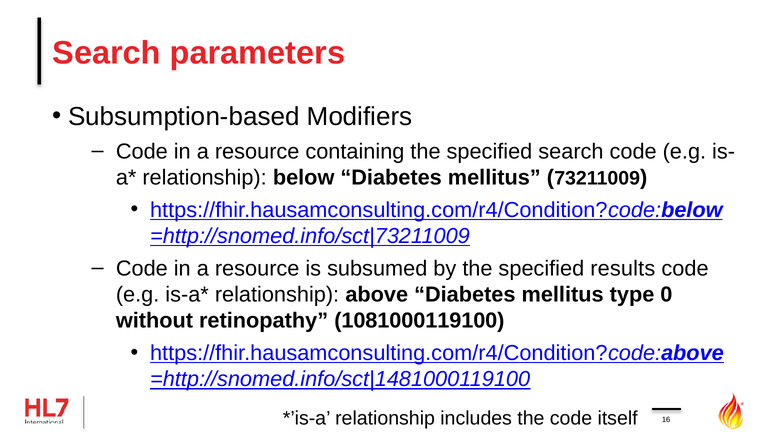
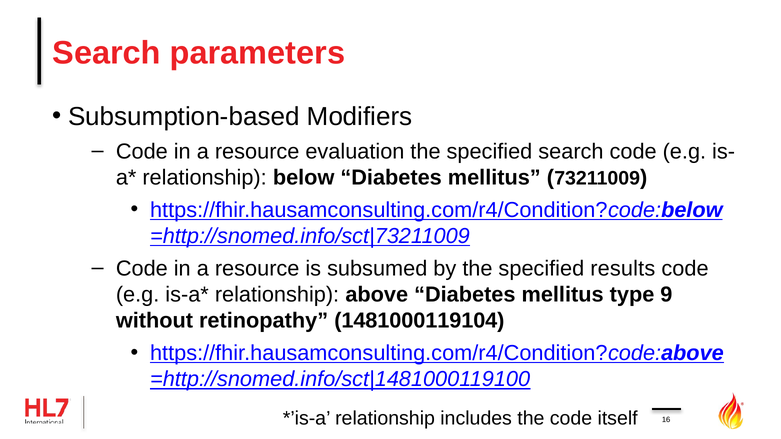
containing: containing -> evaluation
0: 0 -> 9
1081000119100: 1081000119100 -> 1481000119104
